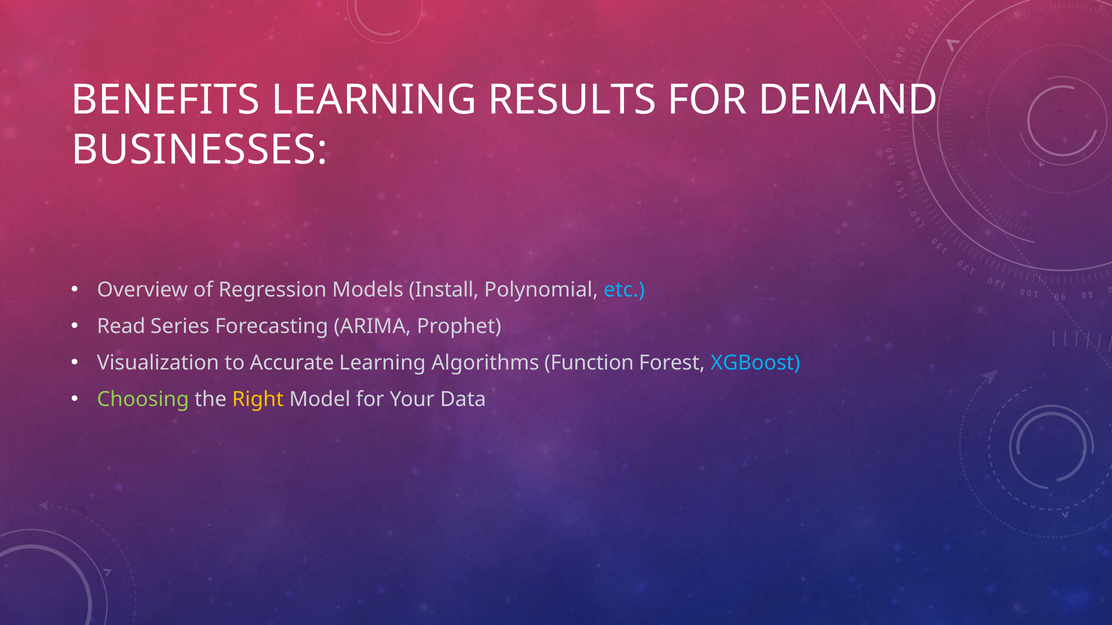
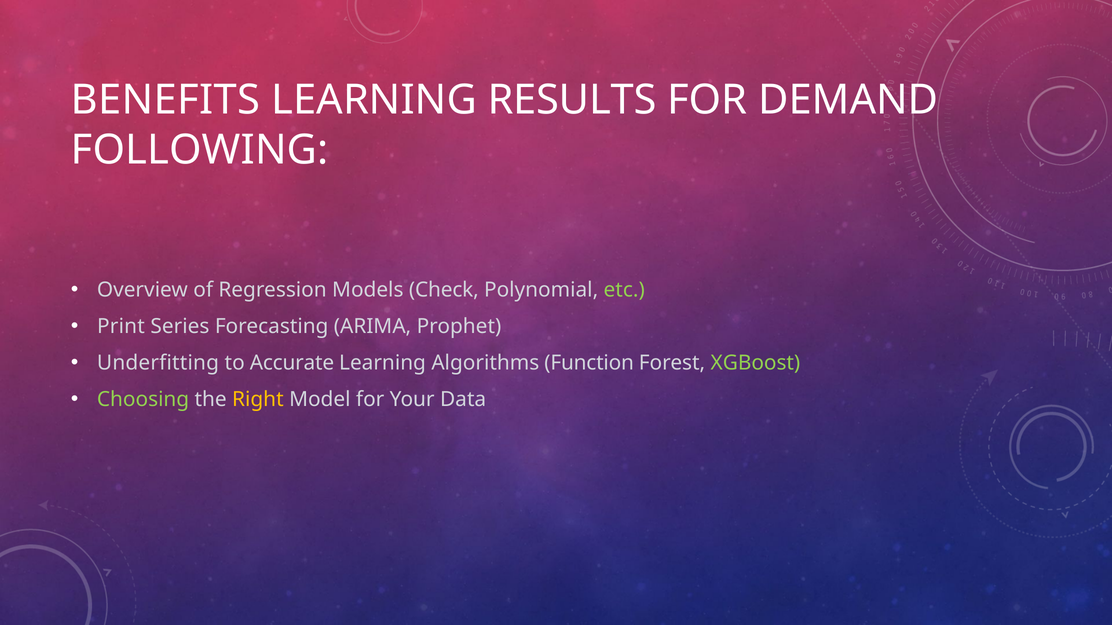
BUSINESSES: BUSINESSES -> FOLLOWING
Install: Install -> Check
etc colour: light blue -> light green
Read: Read -> Print
Visualization: Visualization -> Underfitting
XGBoost colour: light blue -> light green
